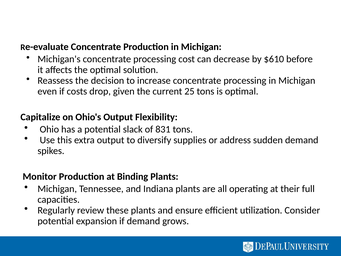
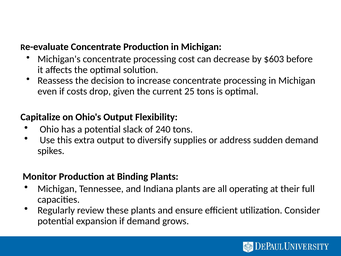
$610: $610 -> $603
831: 831 -> 240
